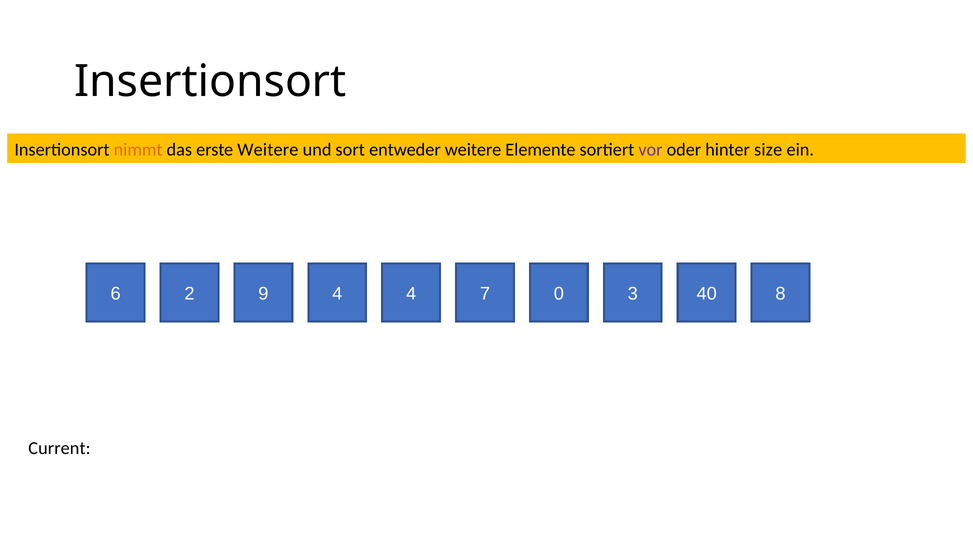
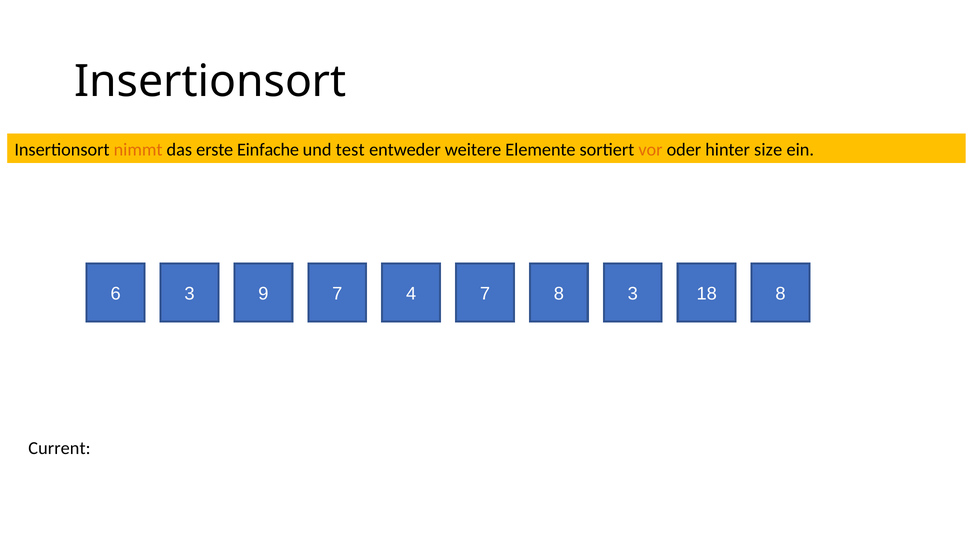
erste Weitere: Weitere -> Einfache
sort: sort -> test
vor colour: purple -> orange
6 2: 2 -> 3
9 4: 4 -> 7
7 0: 0 -> 8
40: 40 -> 18
